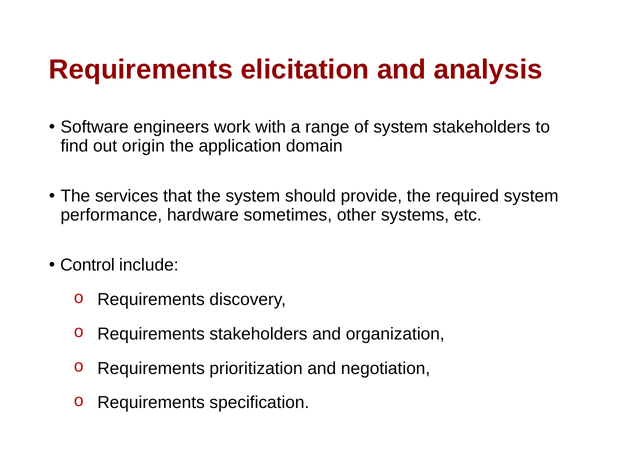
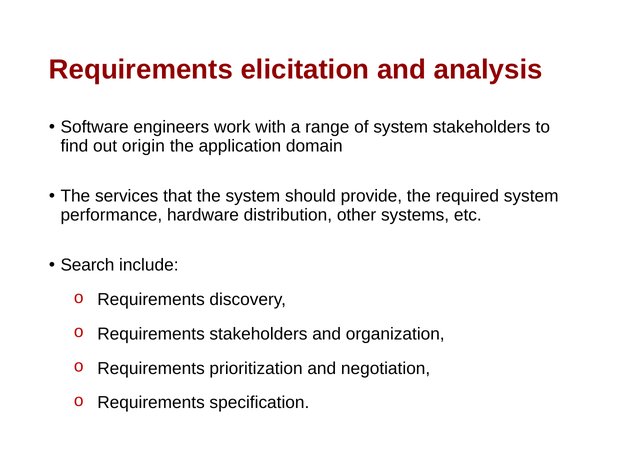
sometimes: sometimes -> distribution
Control: Control -> Search
